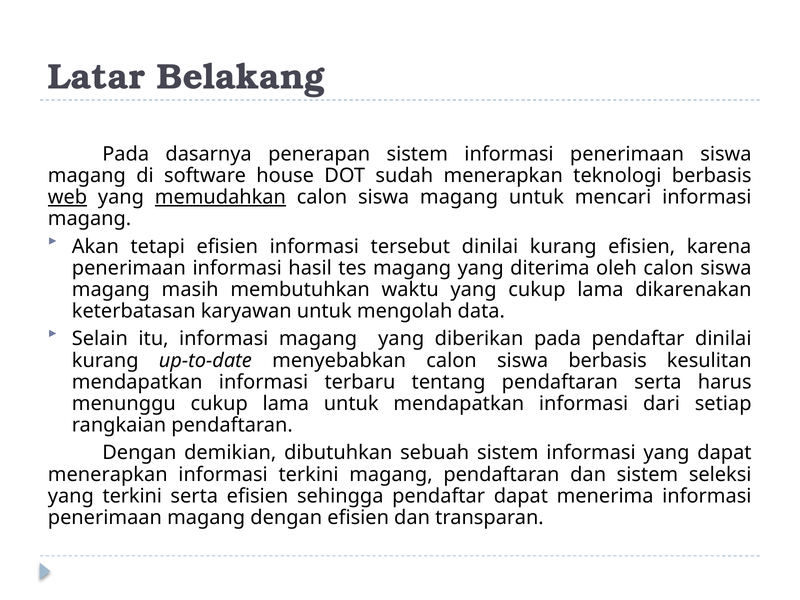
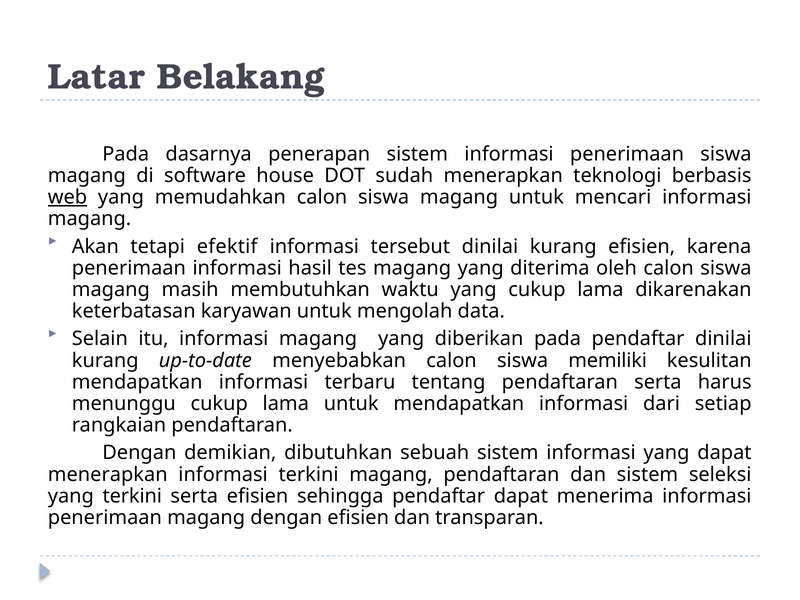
memudahkan underline: present -> none
tetapi efisien: efisien -> efektif
siswa berbasis: berbasis -> memiliki
